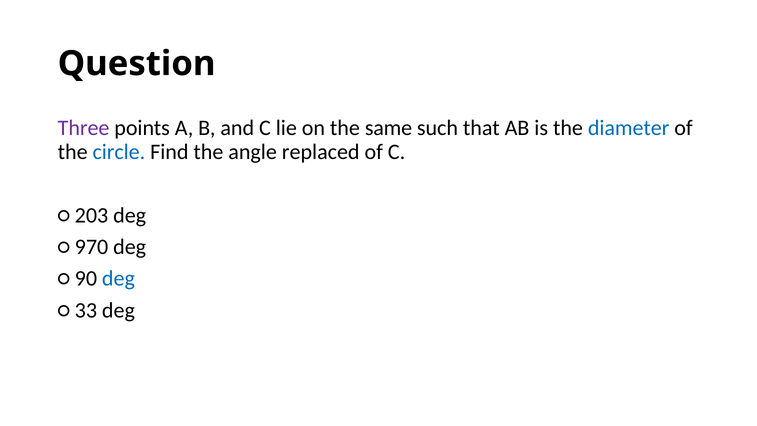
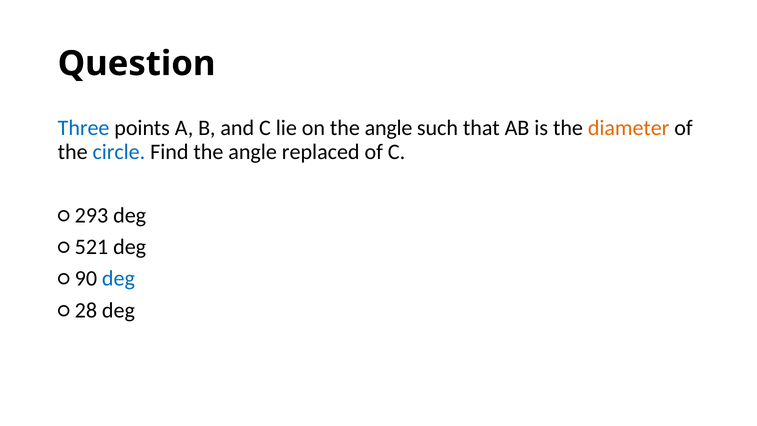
Three colour: purple -> blue
on the same: same -> angle
diameter colour: blue -> orange
203: 203 -> 293
970: 970 -> 521
33: 33 -> 28
